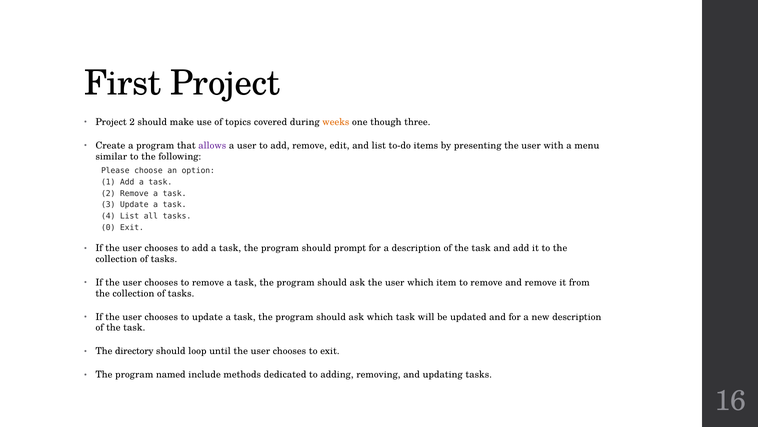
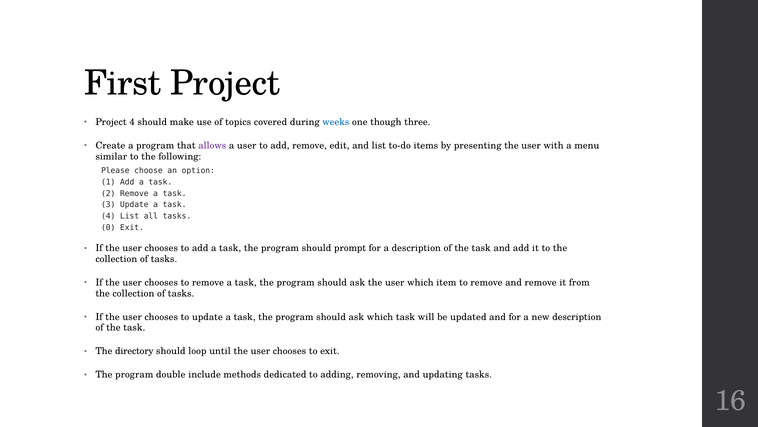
Project 2: 2 -> 4
weeks colour: orange -> blue
named: named -> double
